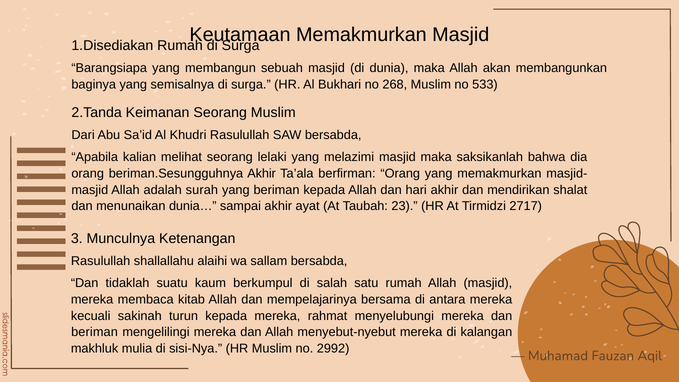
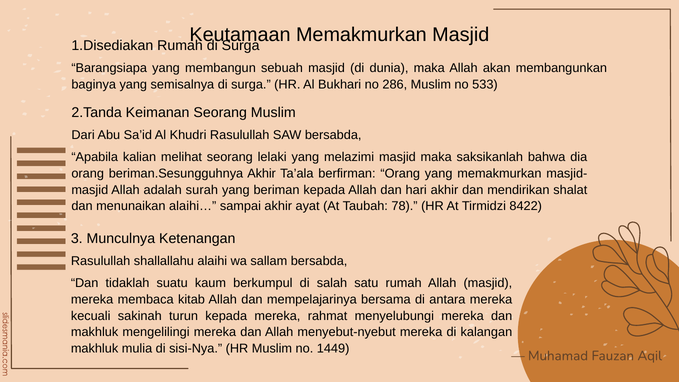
268: 268 -> 286
dunia…: dunia… -> alaihi…
23: 23 -> 78
2717: 2717 -> 8422
beriman at (95, 332): beriman -> makhluk
2992: 2992 -> 1449
